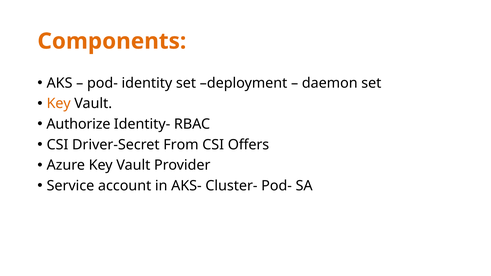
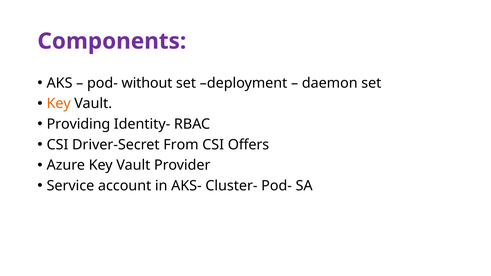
Components colour: orange -> purple
identity: identity -> without
Authorize: Authorize -> Providing
